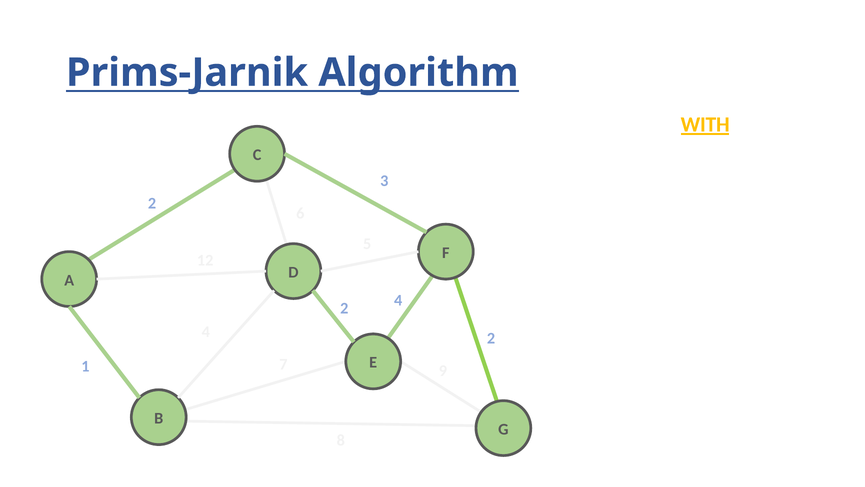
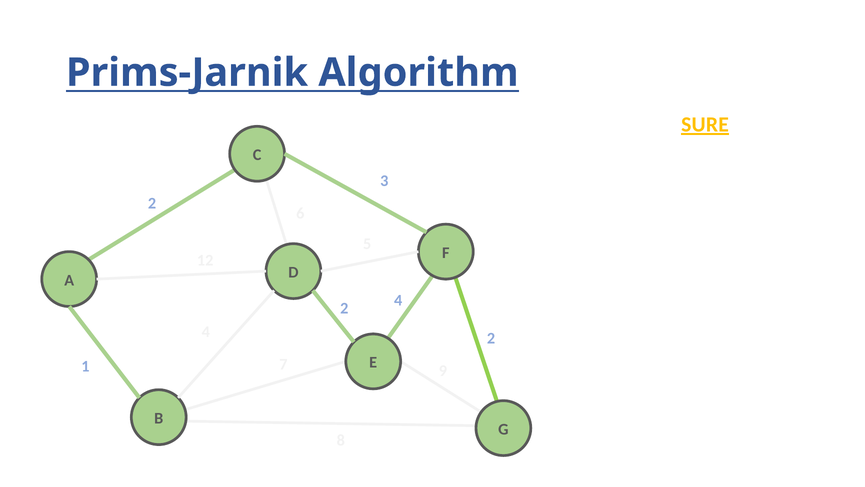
WITH: WITH -> SURE
